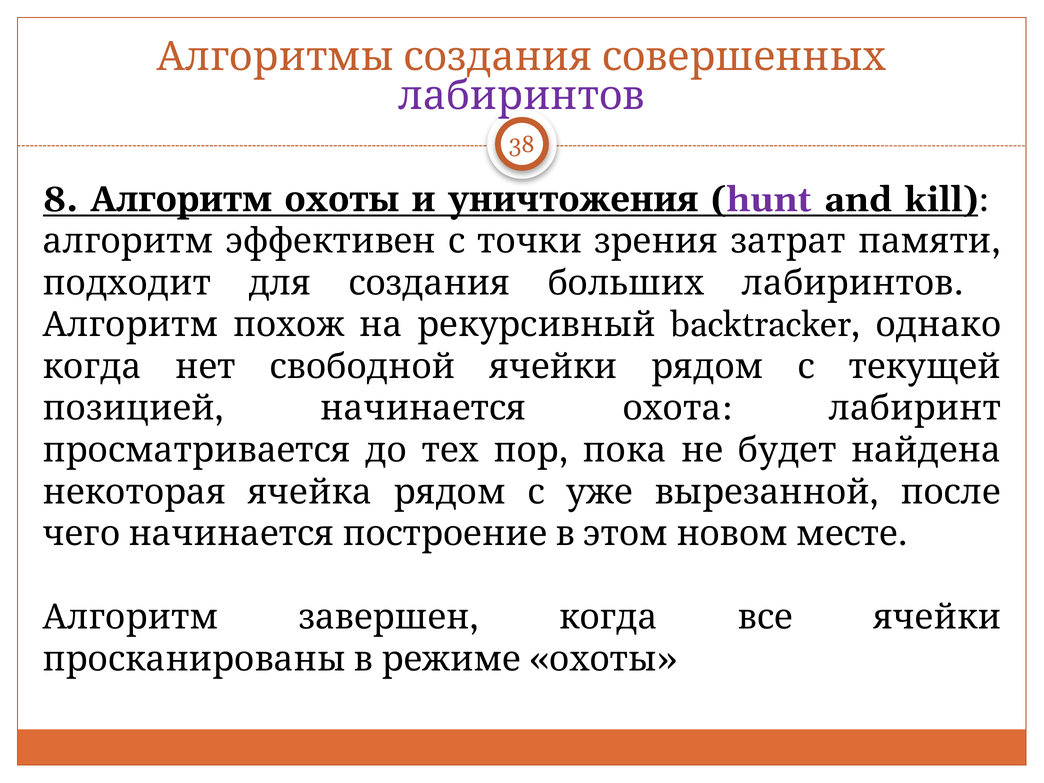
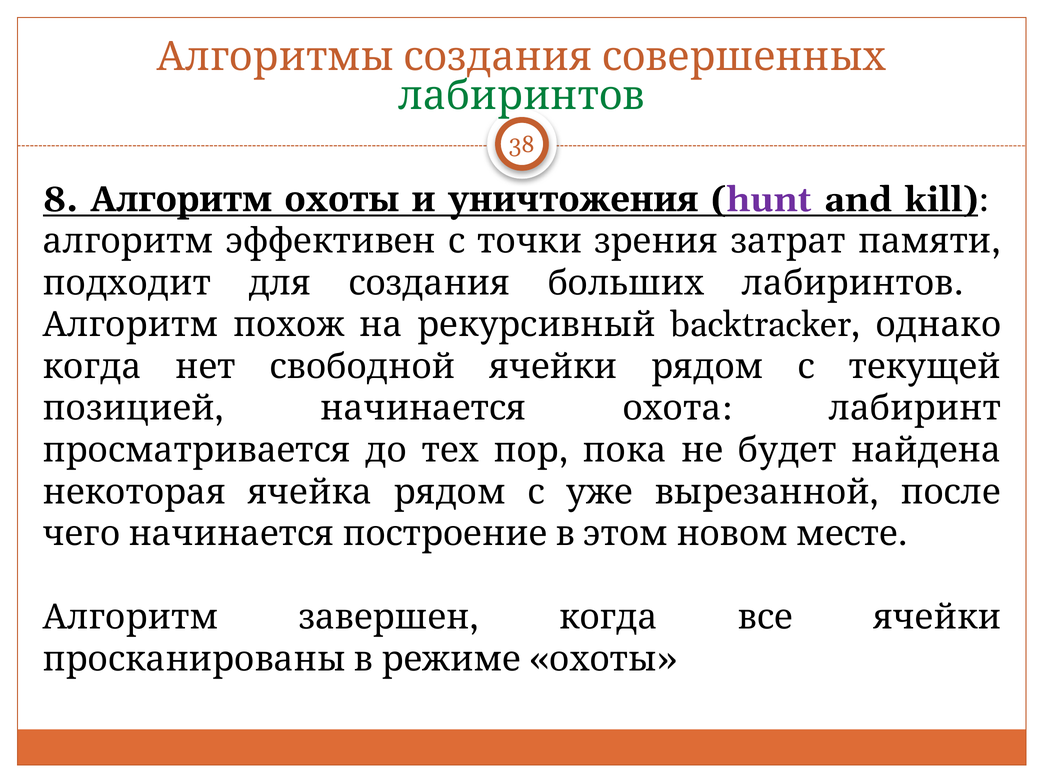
лабиринтов at (522, 96) colour: purple -> green
